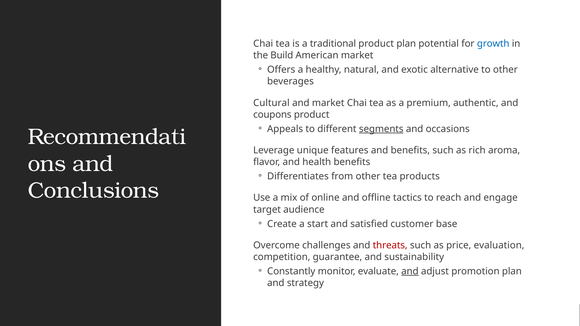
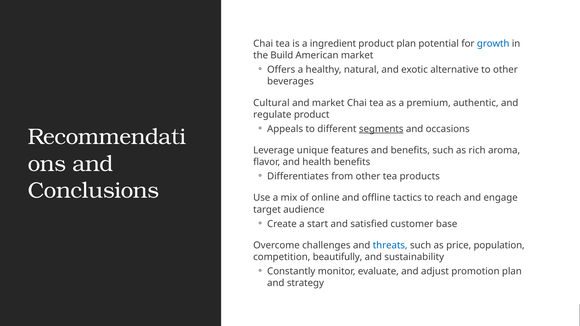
traditional: traditional -> ingredient
coupons: coupons -> regulate
threats colour: red -> blue
evaluation: evaluation -> population
guarantee: guarantee -> beautifully
and at (410, 271) underline: present -> none
